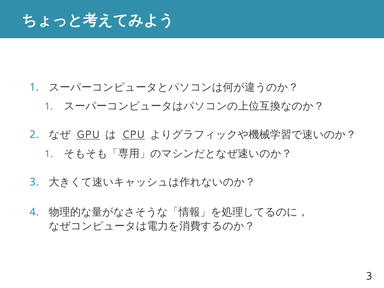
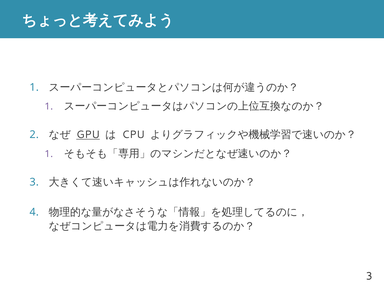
CPU underline: present -> none
